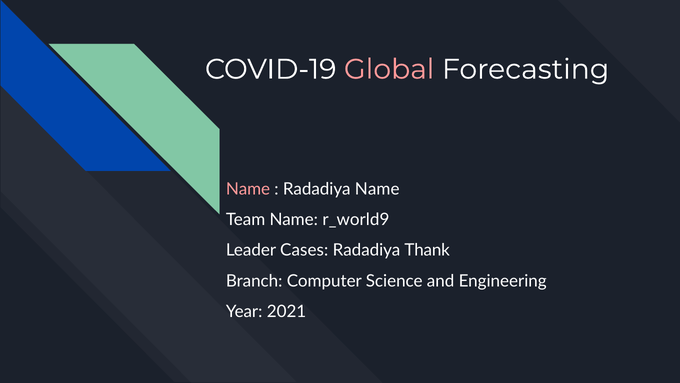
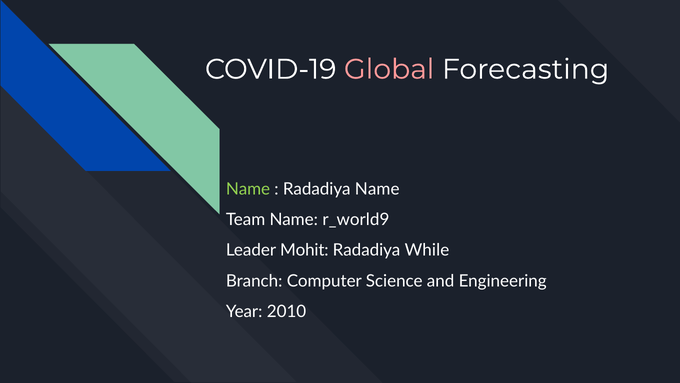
Name at (248, 189) colour: pink -> light green
Cases: Cases -> Mohit
Thank: Thank -> While
2021: 2021 -> 2010
